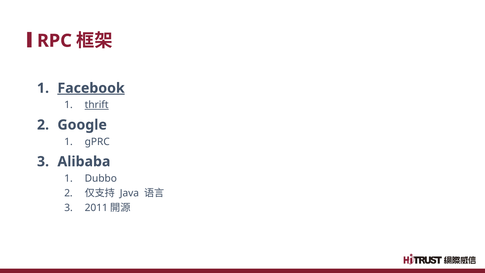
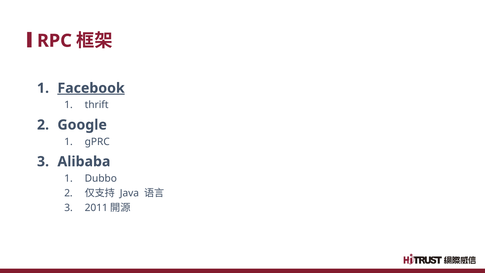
thrift underline: present -> none
